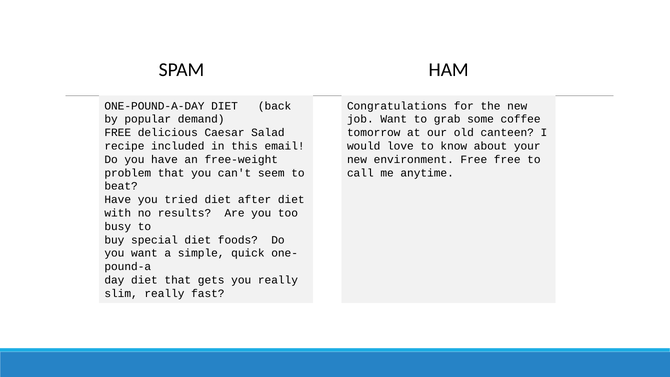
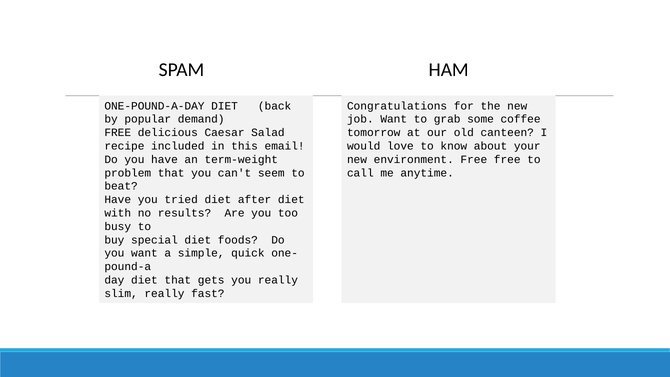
free-weight: free-weight -> term-weight
